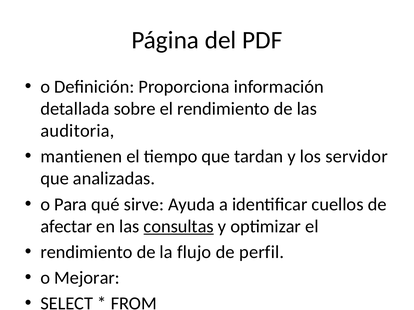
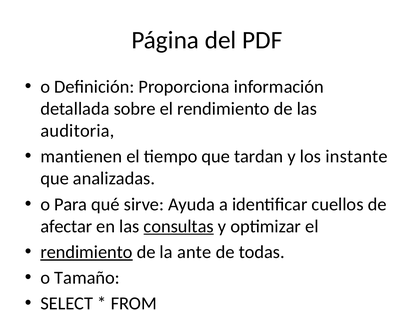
servidor: servidor -> instante
rendimiento at (86, 252) underline: none -> present
flujo: flujo -> ante
perfil: perfil -> todas
Mejorar: Mejorar -> Tamaño
